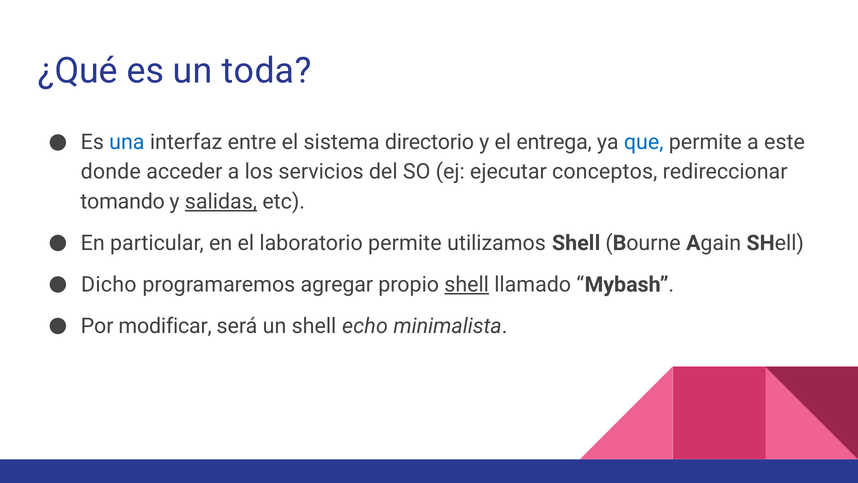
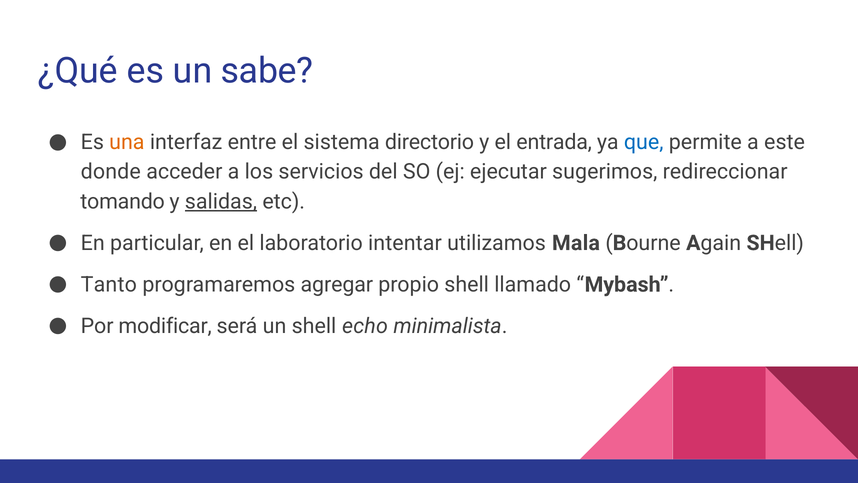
toda: toda -> sabe
una colour: blue -> orange
entrega: entrega -> entrada
conceptos: conceptos -> sugerimos
laboratorio permite: permite -> intentar
utilizamos Shell: Shell -> Mala
Dicho: Dicho -> Tanto
shell at (467, 284) underline: present -> none
